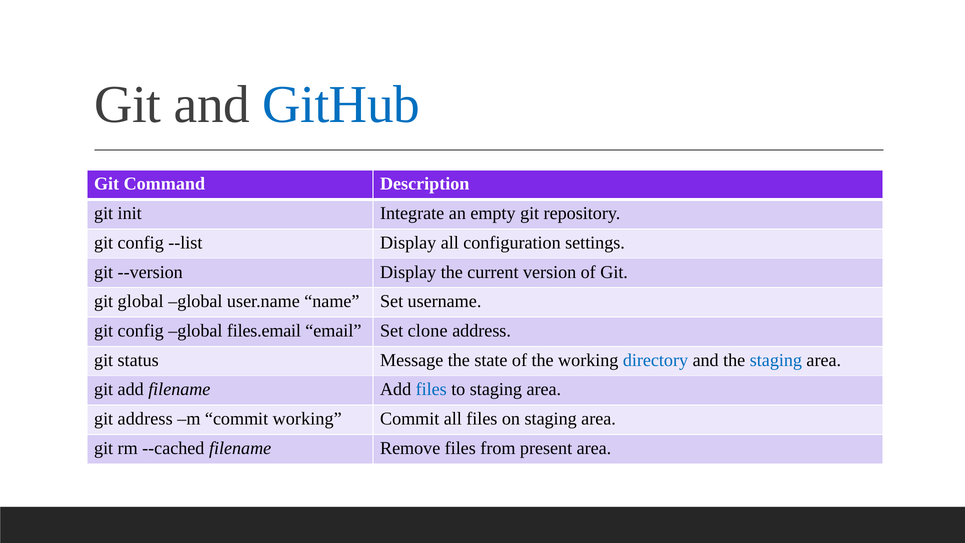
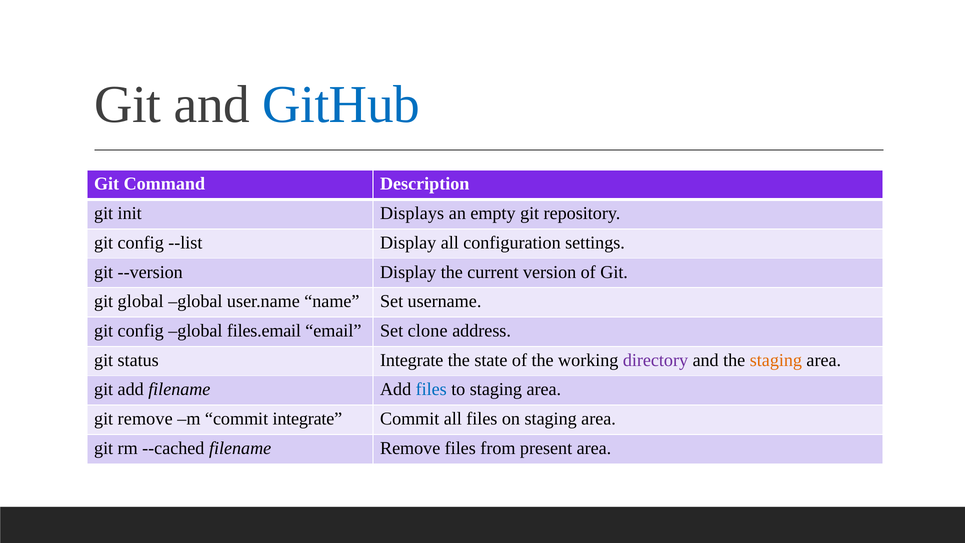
Integrate: Integrate -> Displays
status Message: Message -> Integrate
directory colour: blue -> purple
staging at (776, 360) colour: blue -> orange
git address: address -> remove
commit working: working -> integrate
